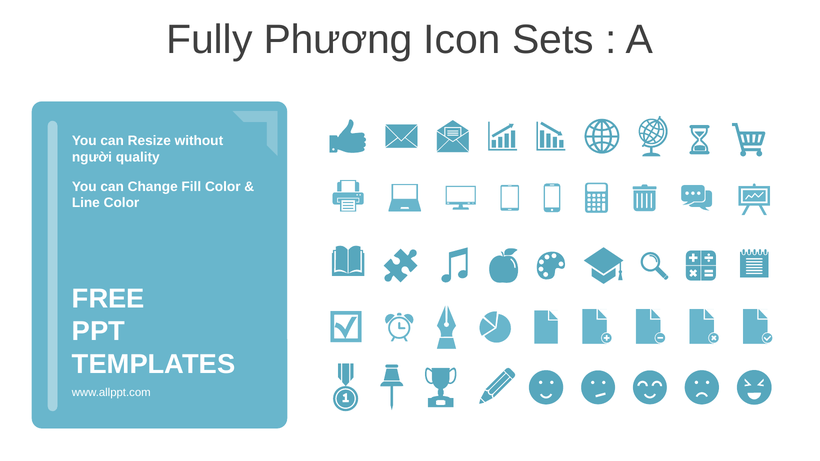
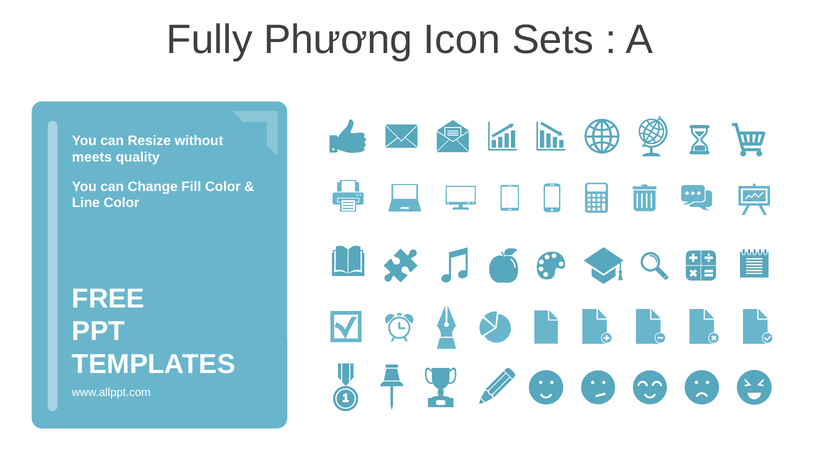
người: người -> meets
